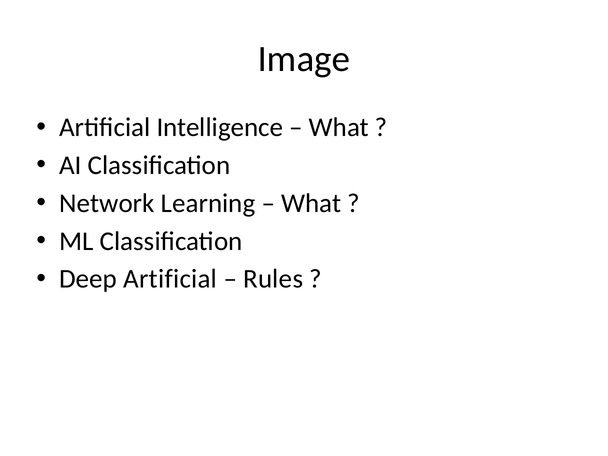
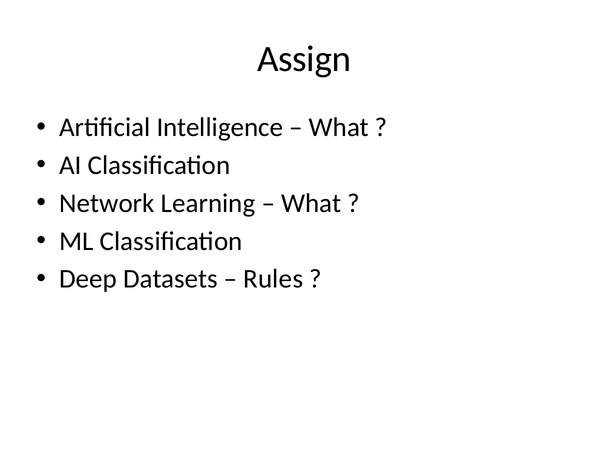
Image: Image -> Assign
Deep Artificial: Artificial -> Datasets
